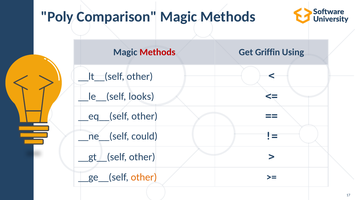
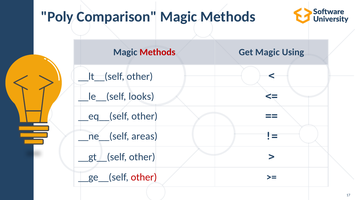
Get Griffin: Griffin -> Magic
could: could -> areas
other at (144, 177) colour: orange -> red
